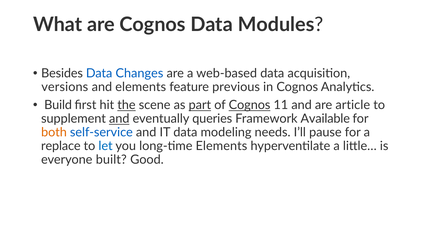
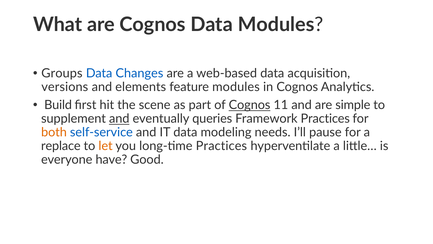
Besides: Besides -> Groups
feature previous: previous -> modules
the underline: present -> none
part underline: present -> none
article: article -> simple
Framework Available: Available -> Practices
let colour: blue -> orange
long-time Elements: Elements -> Practices
built: built -> have
